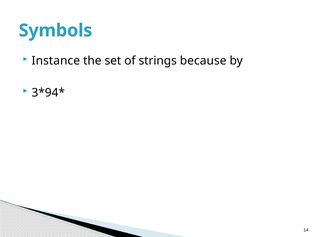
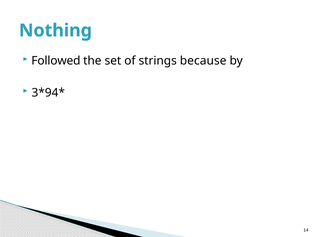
Symbols: Symbols -> Nothing
Instance: Instance -> Followed
